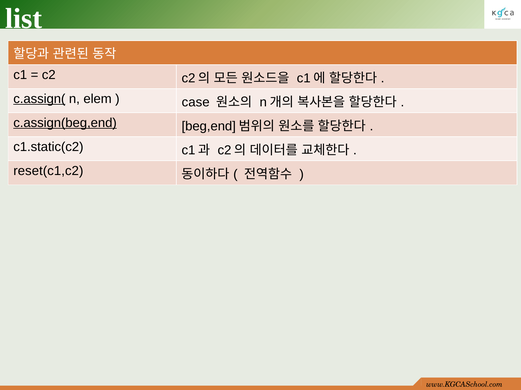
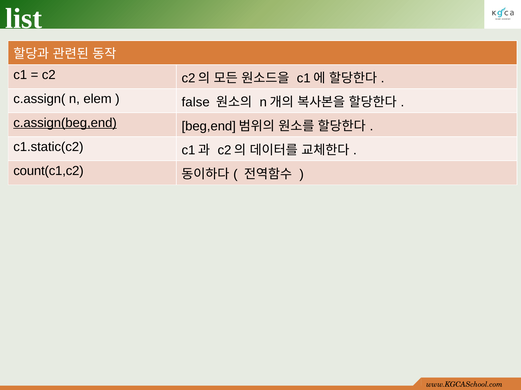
c.assign( underline: present -> none
case: case -> false
reset(c1,c2: reset(c1,c2 -> count(c1,c2
